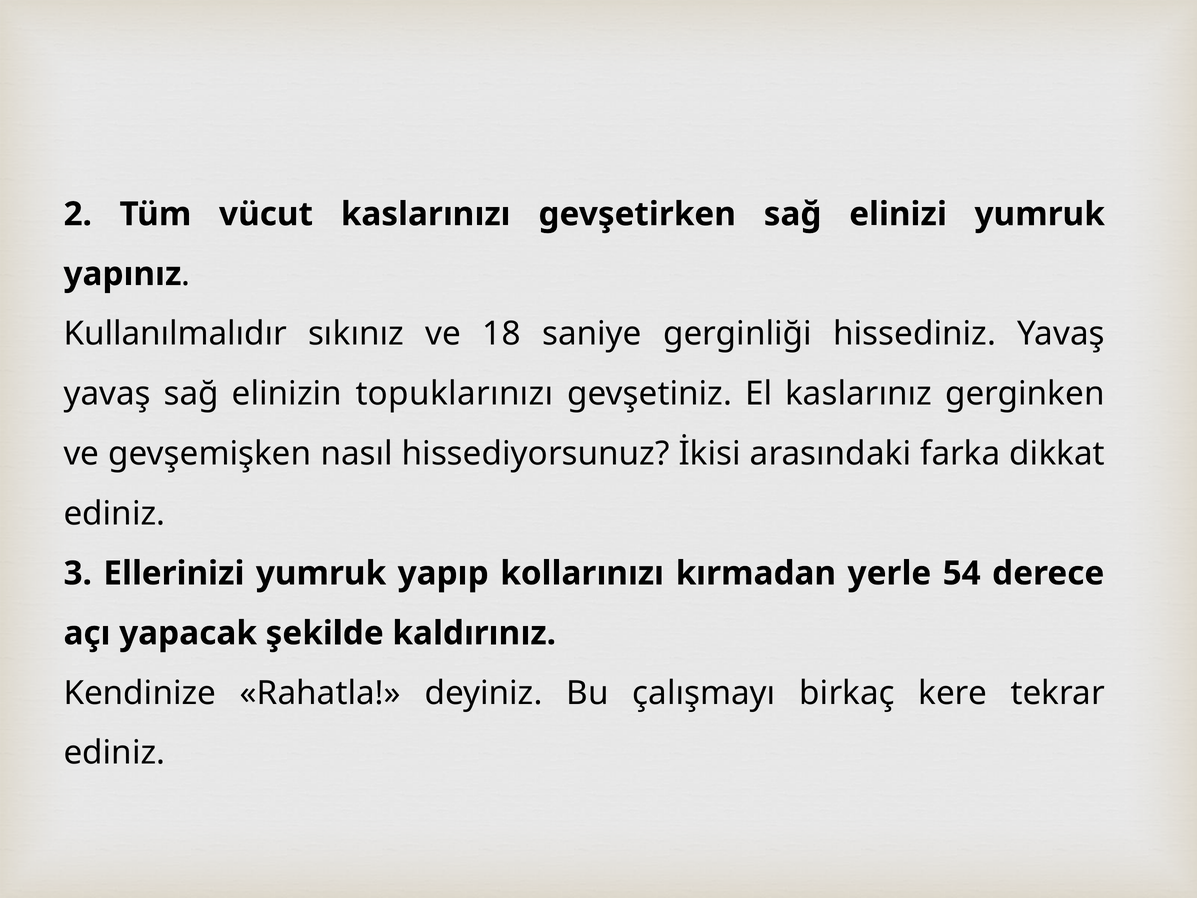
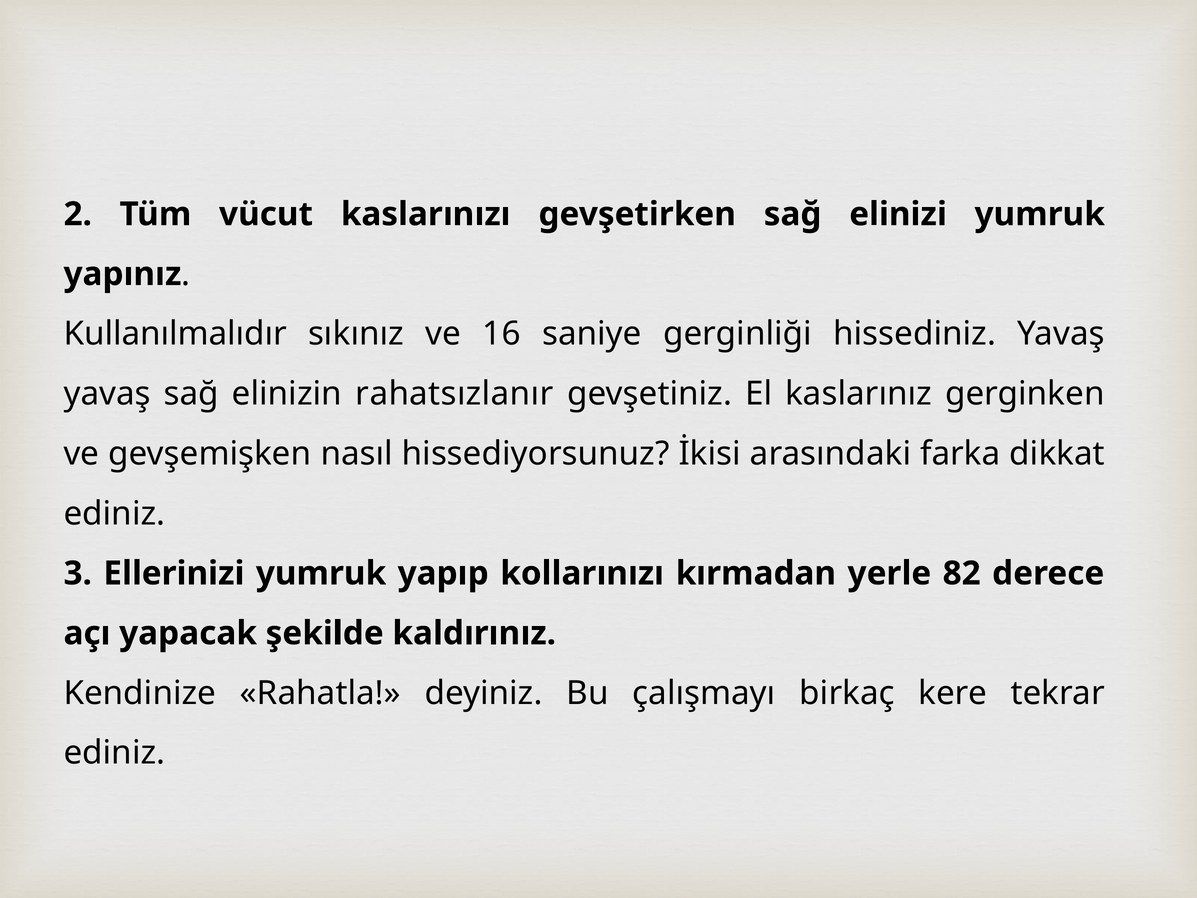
18: 18 -> 16
topuklarınızı: topuklarınızı -> rahatsızlanır
54: 54 -> 82
